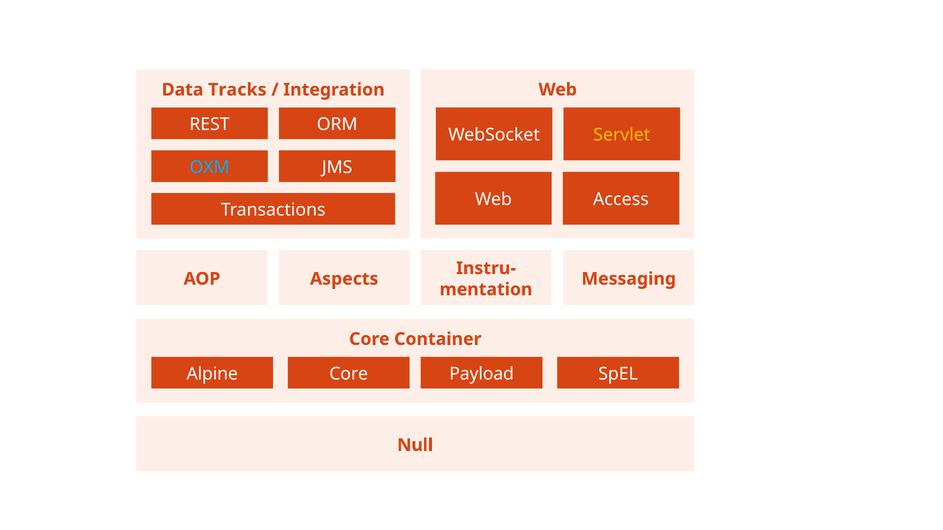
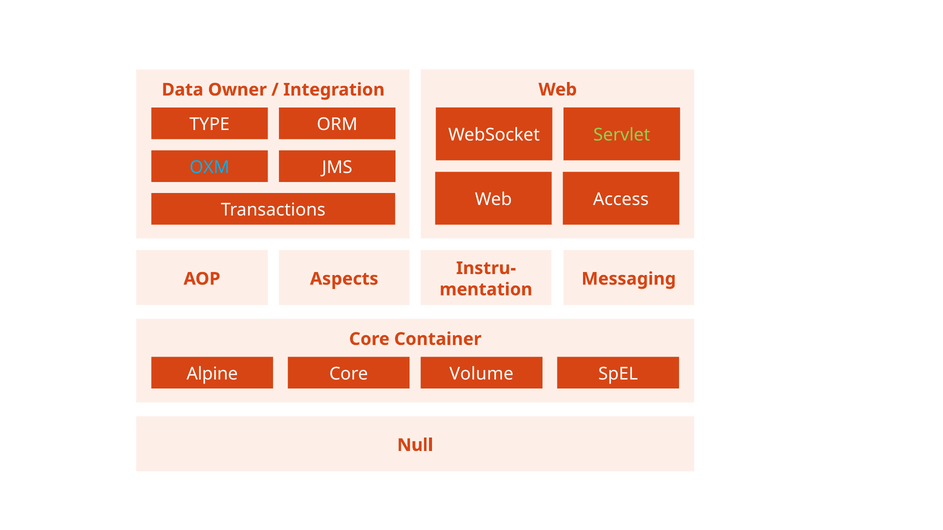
Tracks: Tracks -> Owner
REST: REST -> TYPE
Servlet colour: yellow -> light green
Payload: Payload -> Volume
